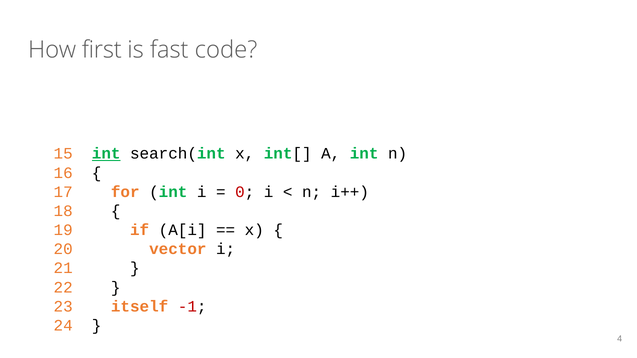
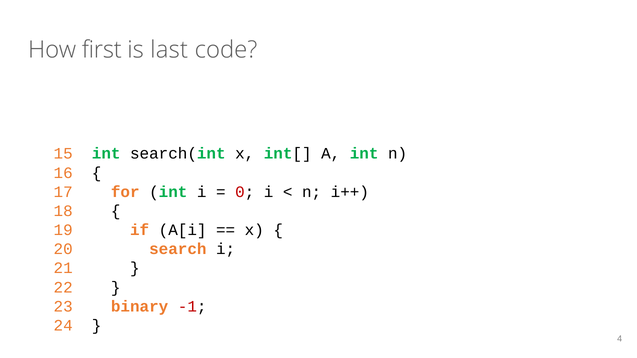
fast: fast -> last
int at (106, 154) underline: present -> none
vector: vector -> search
itself: itself -> binary
